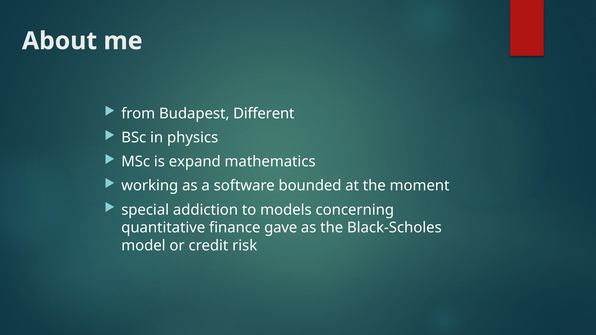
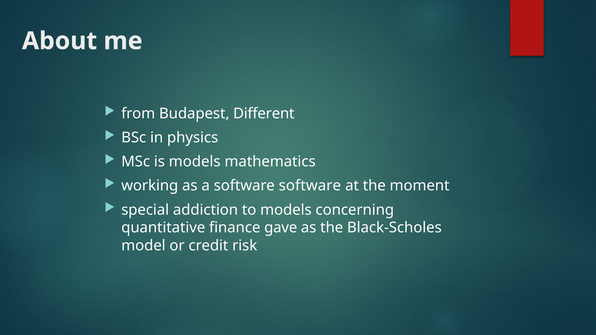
is expand: expand -> models
software bounded: bounded -> software
